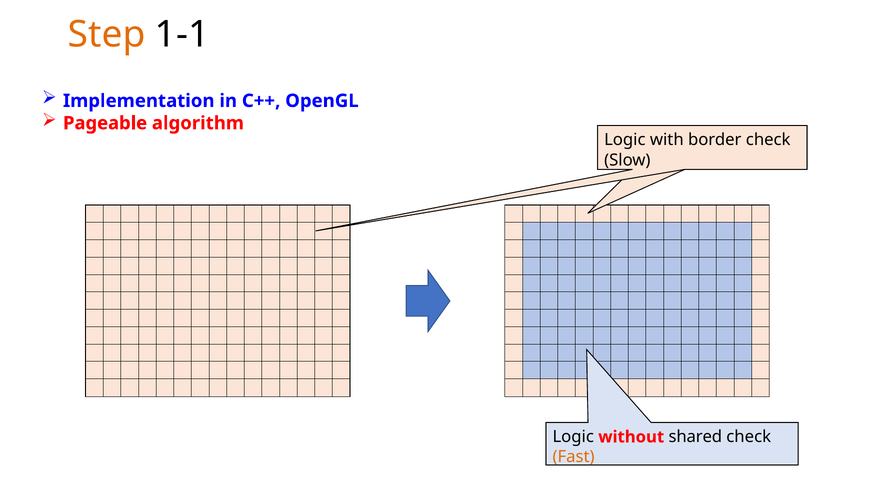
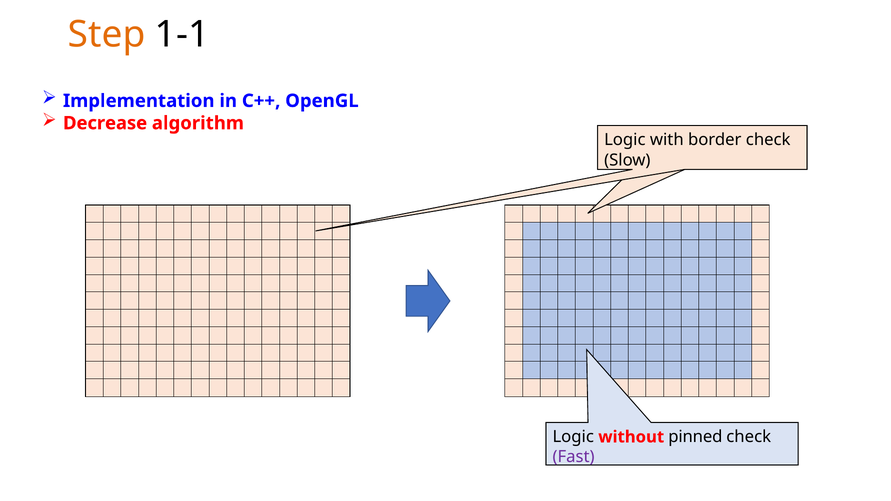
Pageable: Pageable -> Decrease
shared: shared -> pinned
Fast colour: orange -> purple
